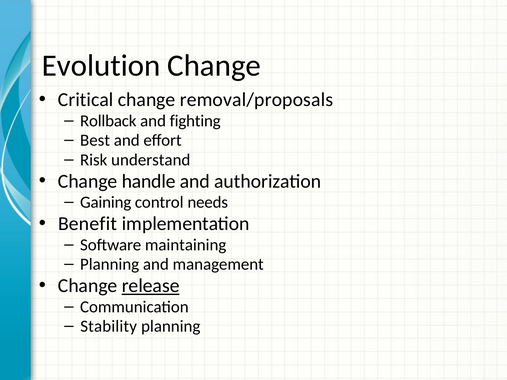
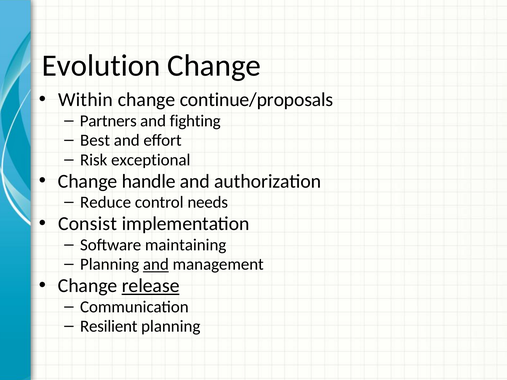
Critical: Critical -> Within
removal/proposals: removal/proposals -> continue/proposals
Rollback: Rollback -> Partners
understand: understand -> exceptional
Gaining: Gaining -> Reduce
Benefit: Benefit -> Consist
and at (156, 265) underline: none -> present
Stability: Stability -> Resilient
